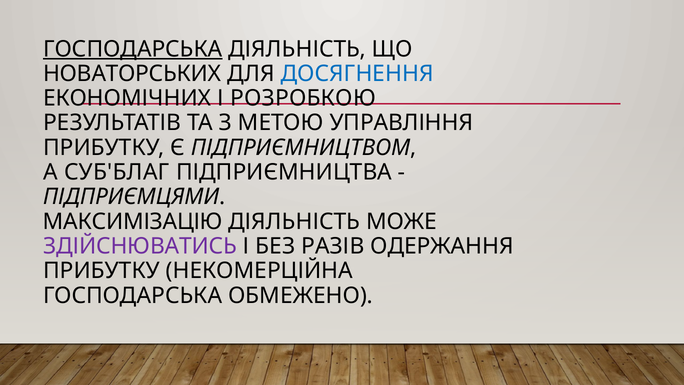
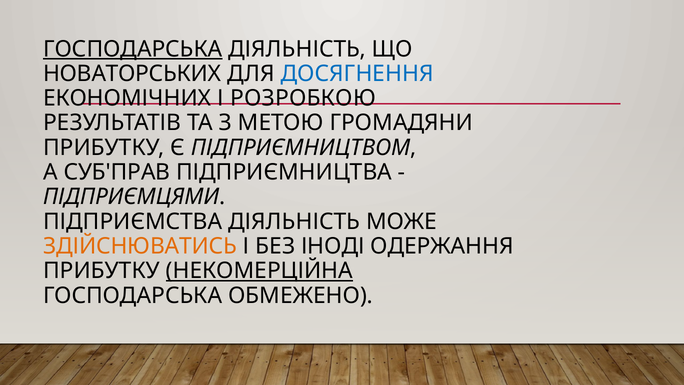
УПРАВЛІННЯ: УПРАВЛІННЯ -> ГРОМАДЯНИ
СУБ'БЛАГ: СУБ'БЛАГ -> СУБ'ПРАВ
МАКСИМІЗАЦІЮ: МАКСИМІЗАЦІЮ -> ПІДПРИЄМСТВА
ЗДІЙСНЮВАТИСЬ colour: purple -> orange
РАЗІВ: РАЗІВ -> ІНОДІ
НЕКОМЕРЦІЙНА underline: none -> present
